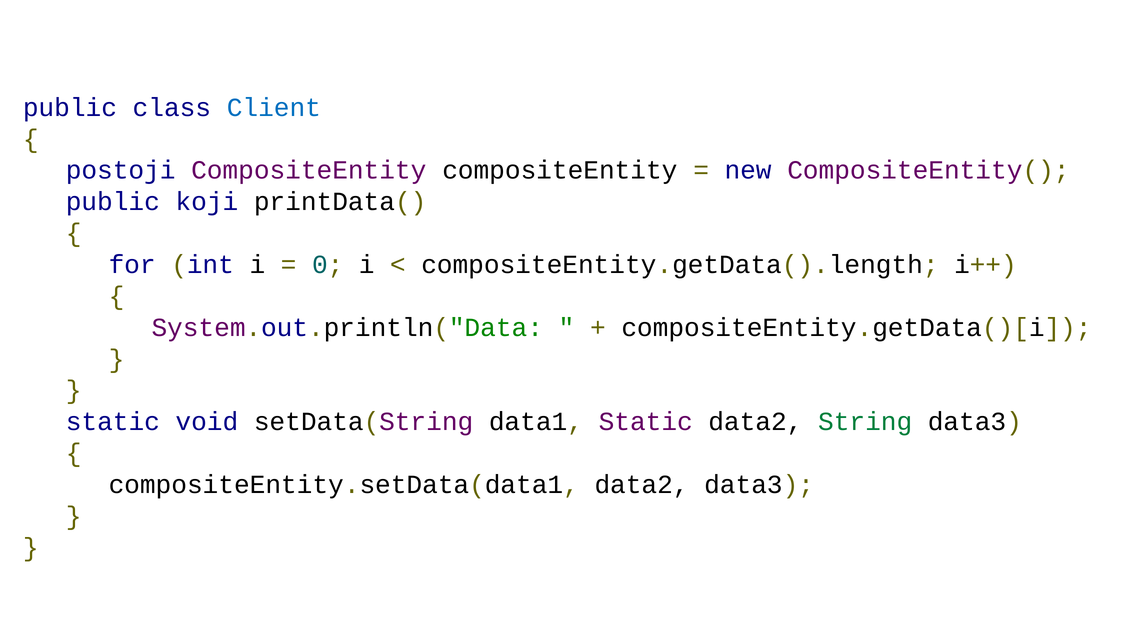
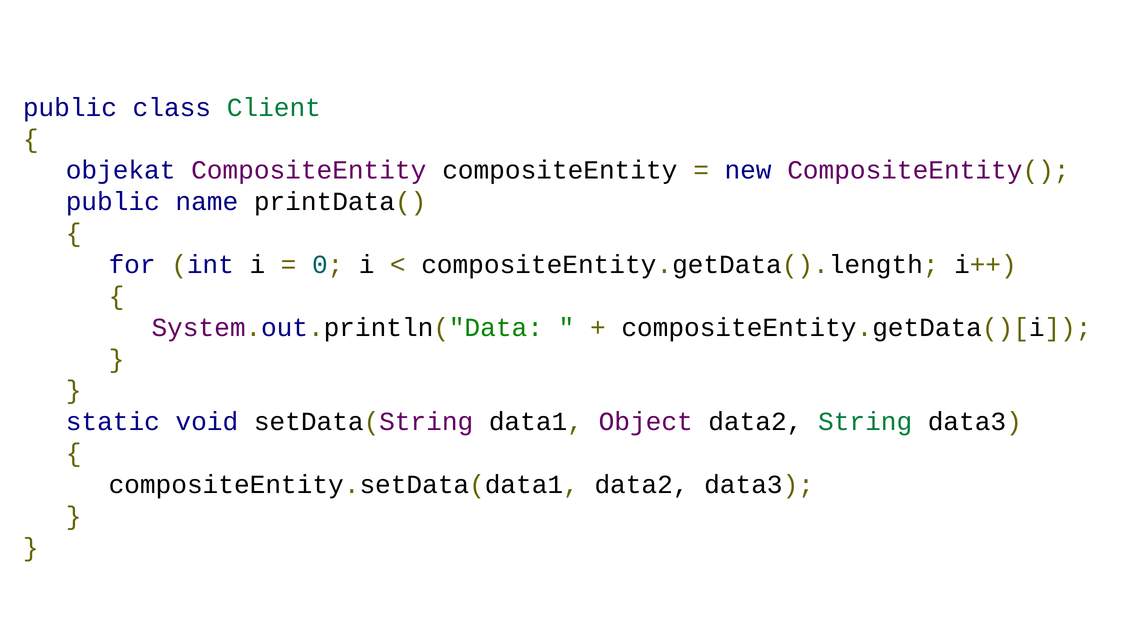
Client colour: blue -> green
postoji: postoji -> objekat
koji: koji -> name
data1 Static: Static -> Object
